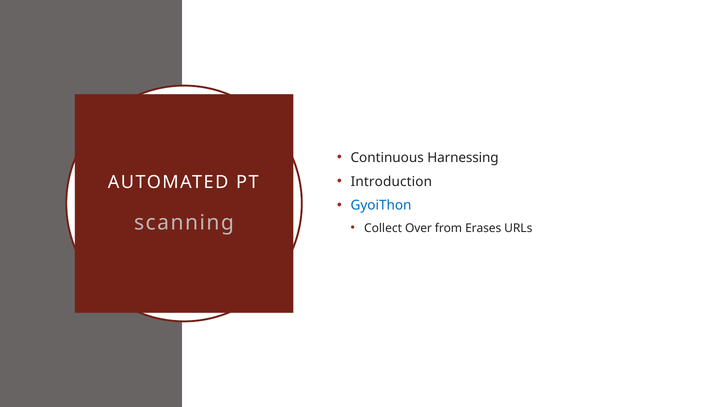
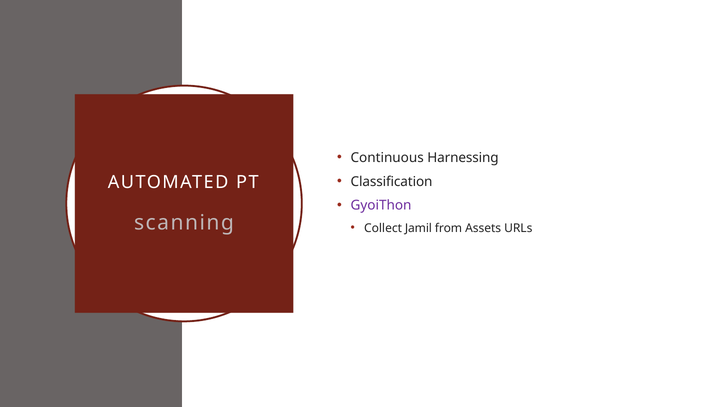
Introduction: Introduction -> Classification
GyoiThon colour: blue -> purple
Over: Over -> Jamil
Erases: Erases -> Assets
